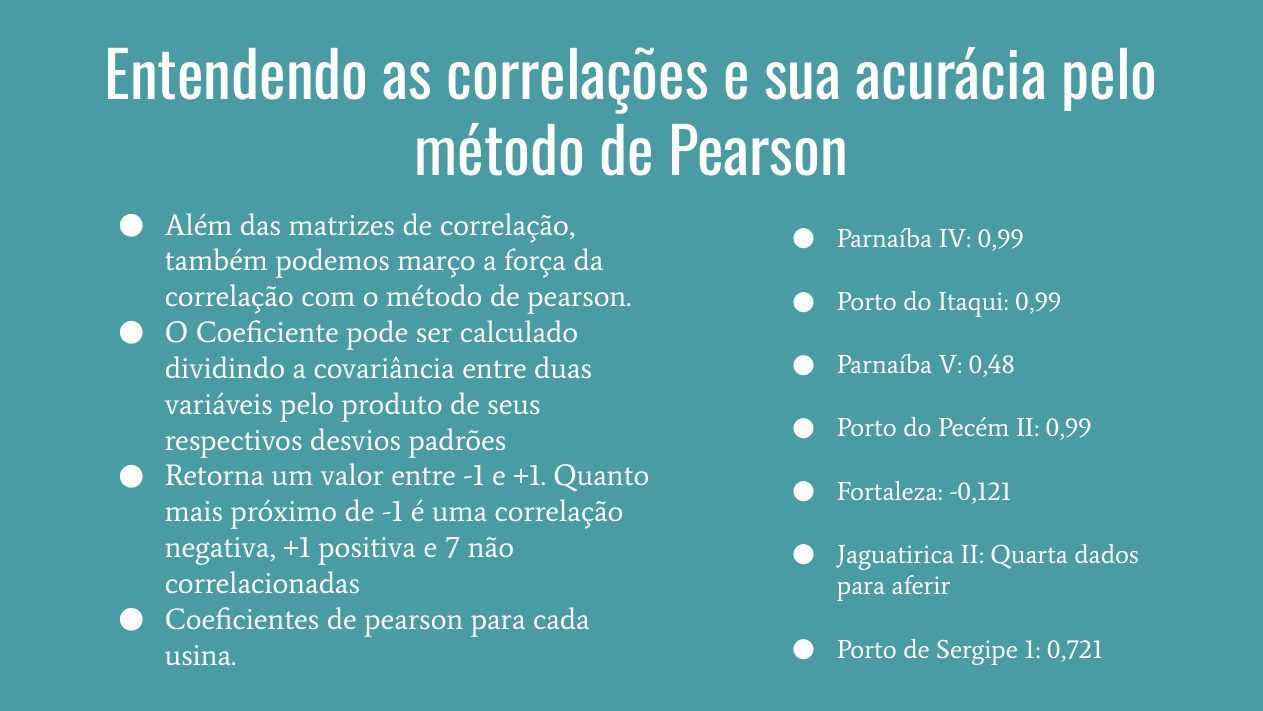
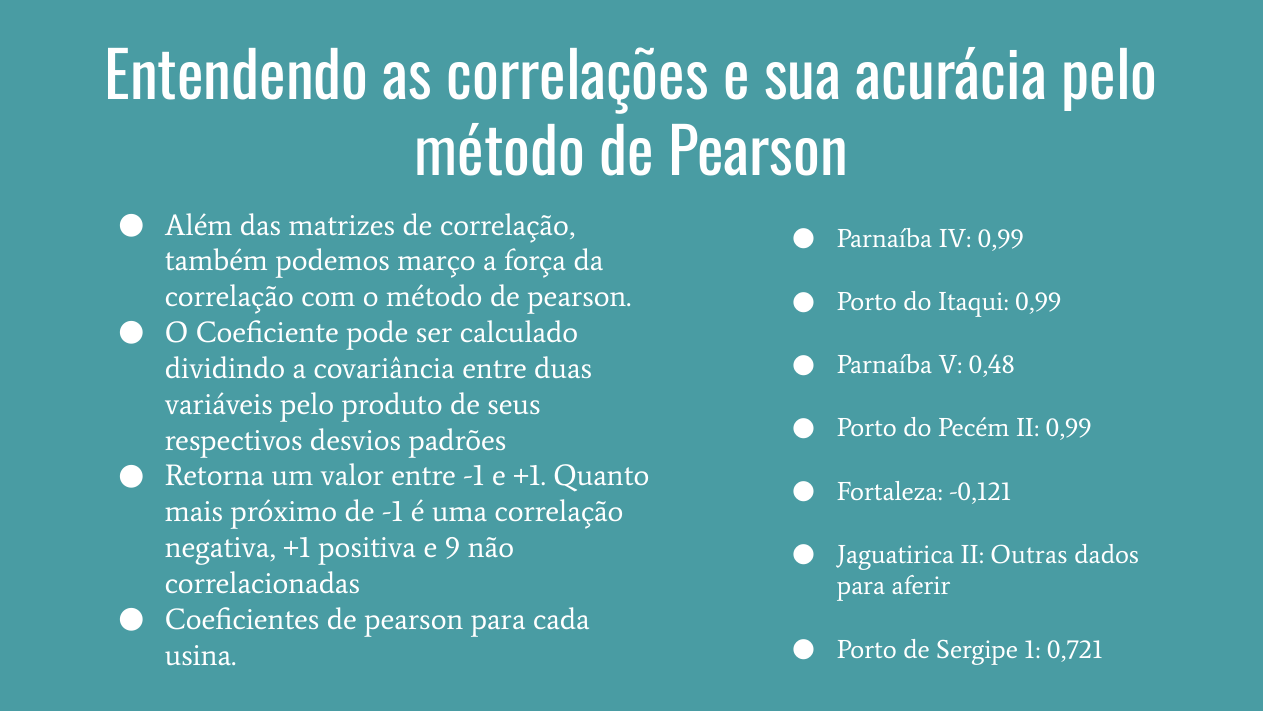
7: 7 -> 9
Quarta: Quarta -> Outras
